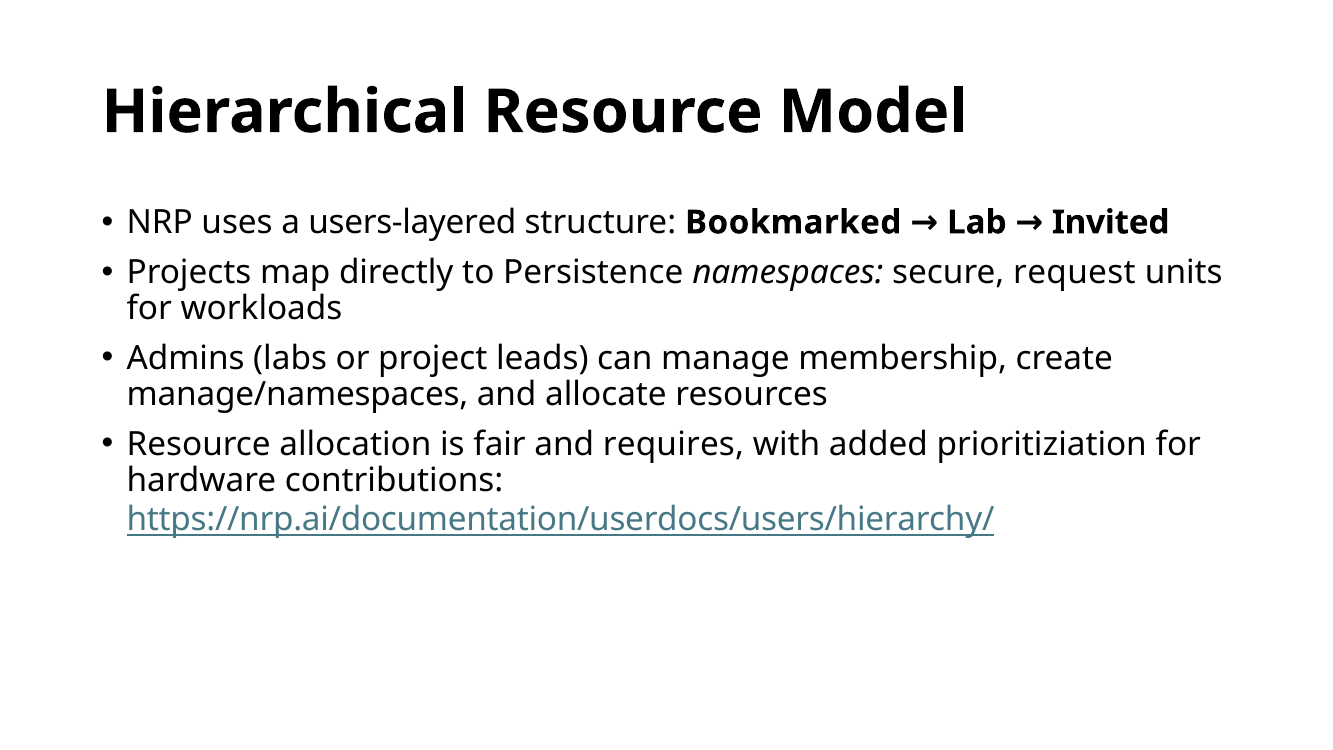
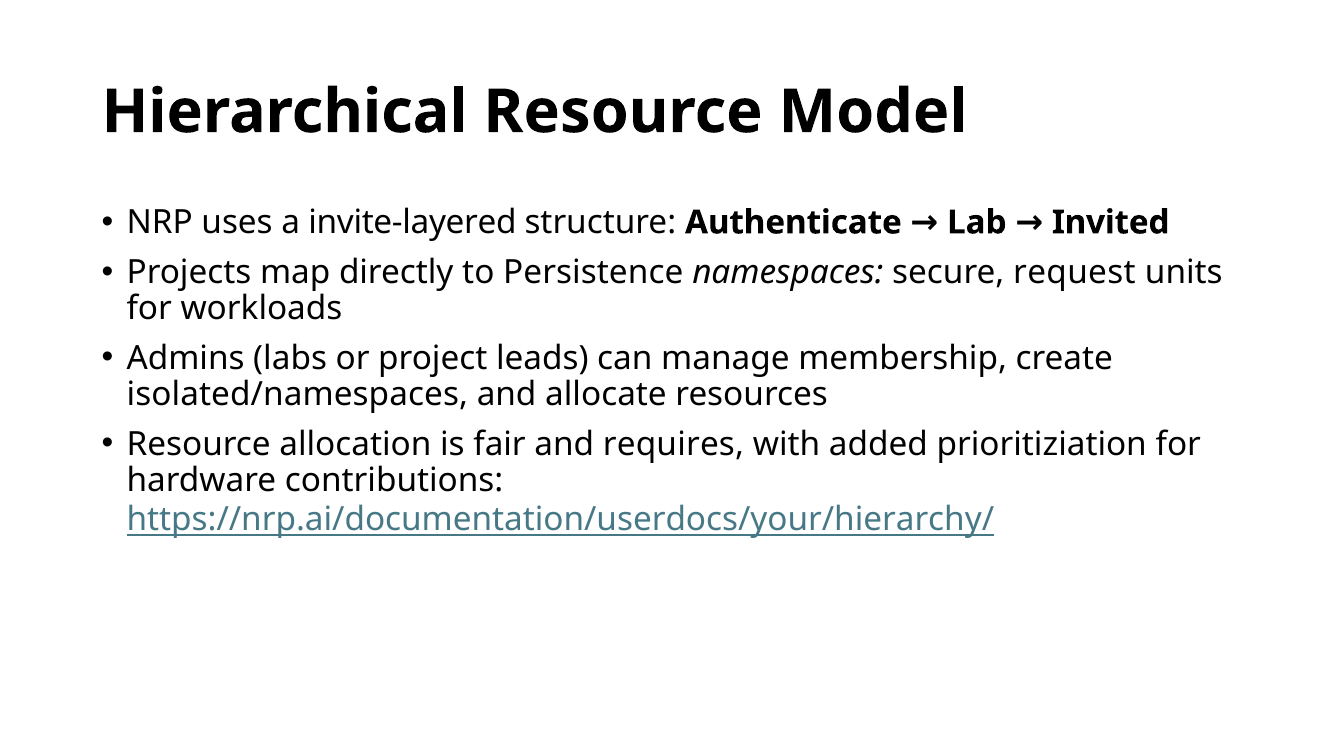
users-layered: users-layered -> invite-layered
Bookmarked: Bookmarked -> Authenticate
manage/namespaces: manage/namespaces -> isolated/namespaces
https://nrp.ai/documentation/userdocs/users/hierarchy/: https://nrp.ai/documentation/userdocs/users/hierarchy/ -> https://nrp.ai/documentation/userdocs/your/hierarchy/
